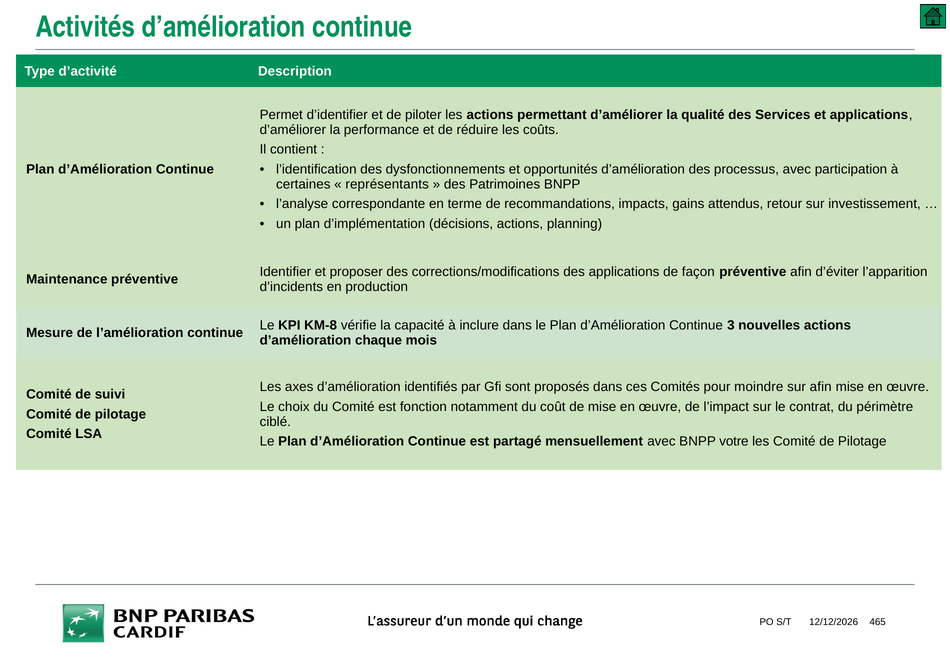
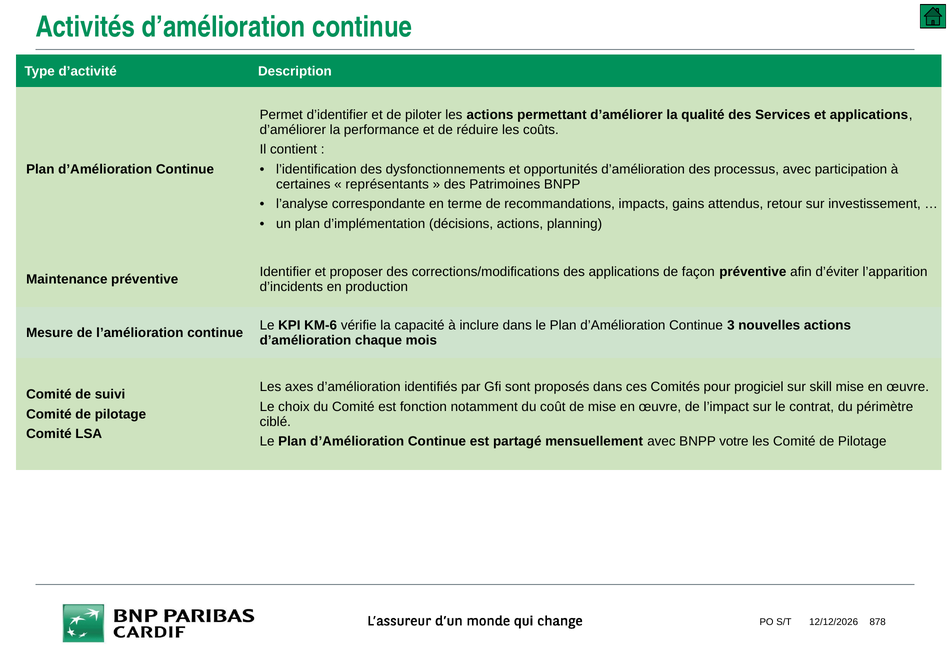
KM-8: KM-8 -> KM-6
moindre: moindre -> progiciel
sur afin: afin -> skill
465: 465 -> 878
